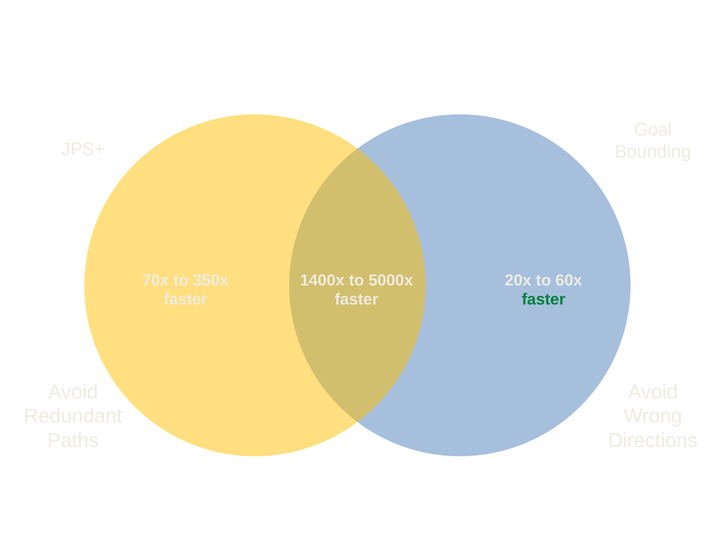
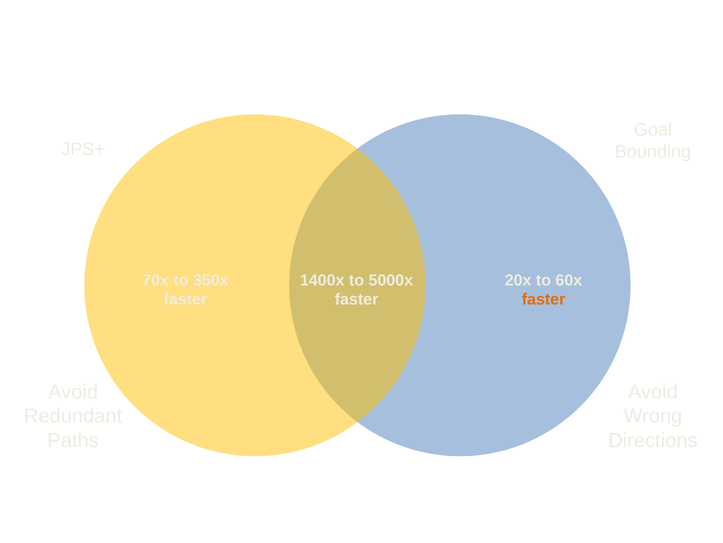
faster at (544, 299) colour: green -> orange
